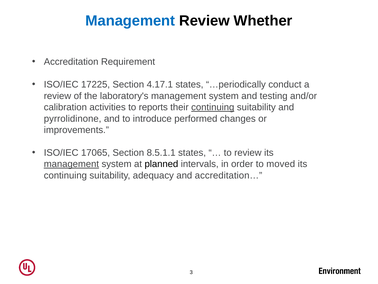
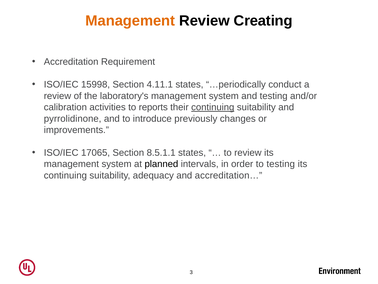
Management at (130, 21) colour: blue -> orange
Whether: Whether -> Creating
17225: 17225 -> 15998
4.17.1: 4.17.1 -> 4.11.1
performed: performed -> previously
management at (71, 164) underline: present -> none
to moved: moved -> testing
